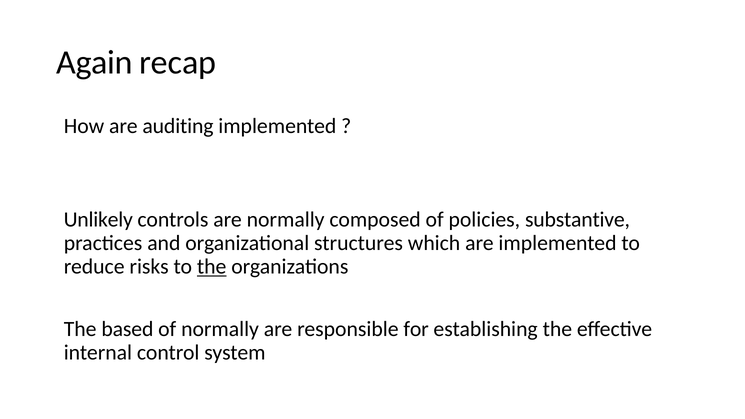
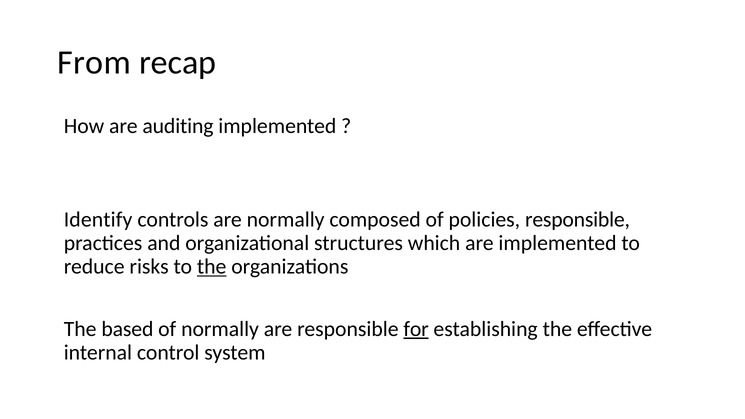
Again: Again -> From
Unlikely: Unlikely -> Identify
policies substantive: substantive -> responsible
for underline: none -> present
